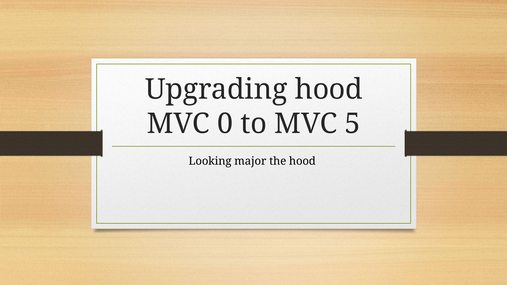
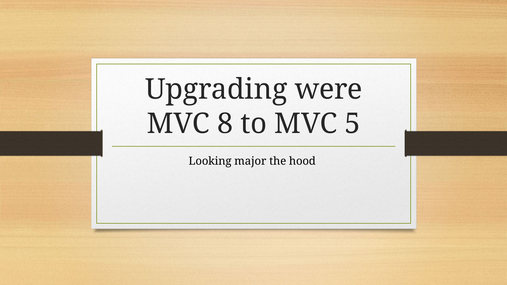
Upgrading hood: hood -> were
0: 0 -> 8
